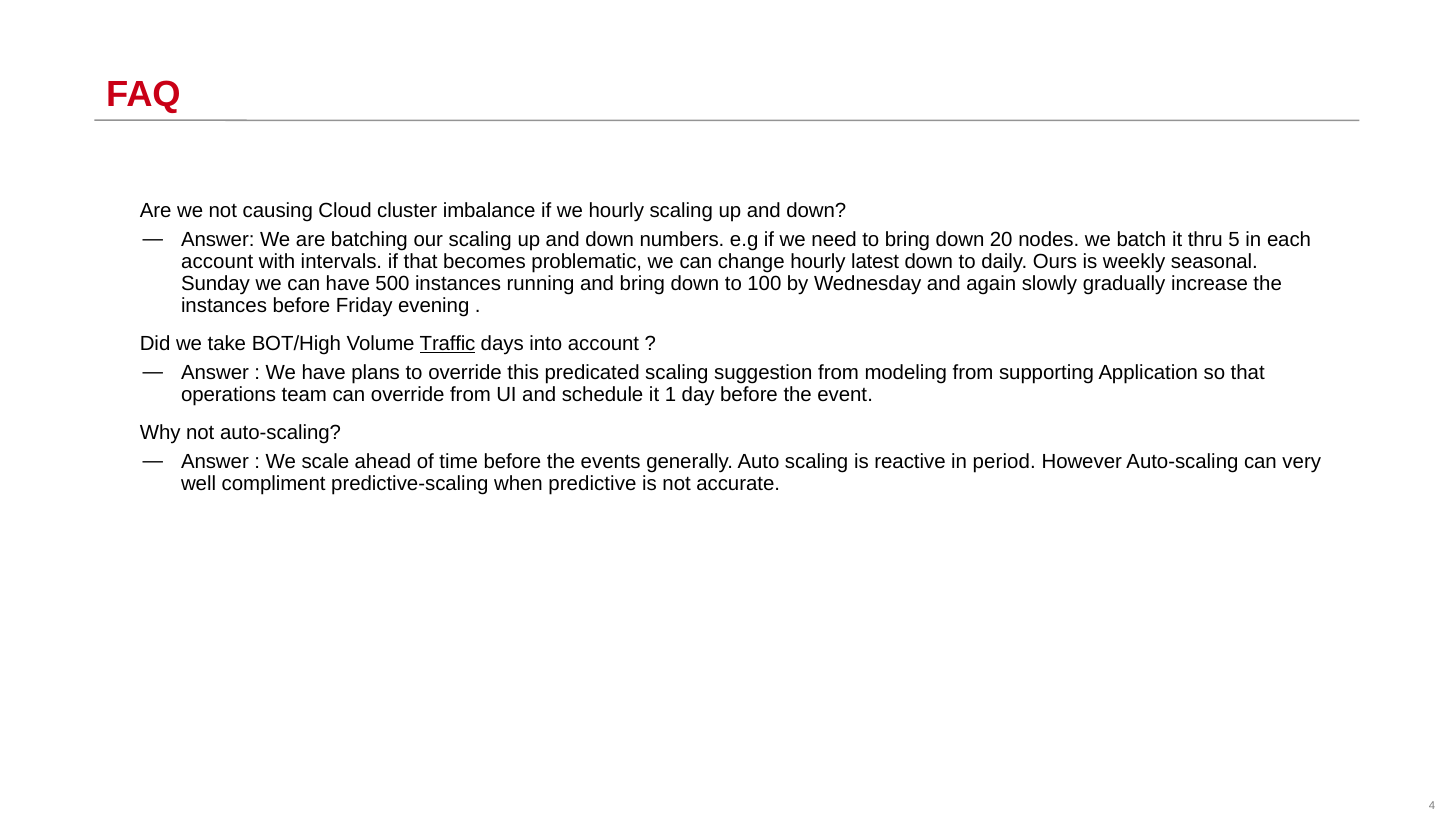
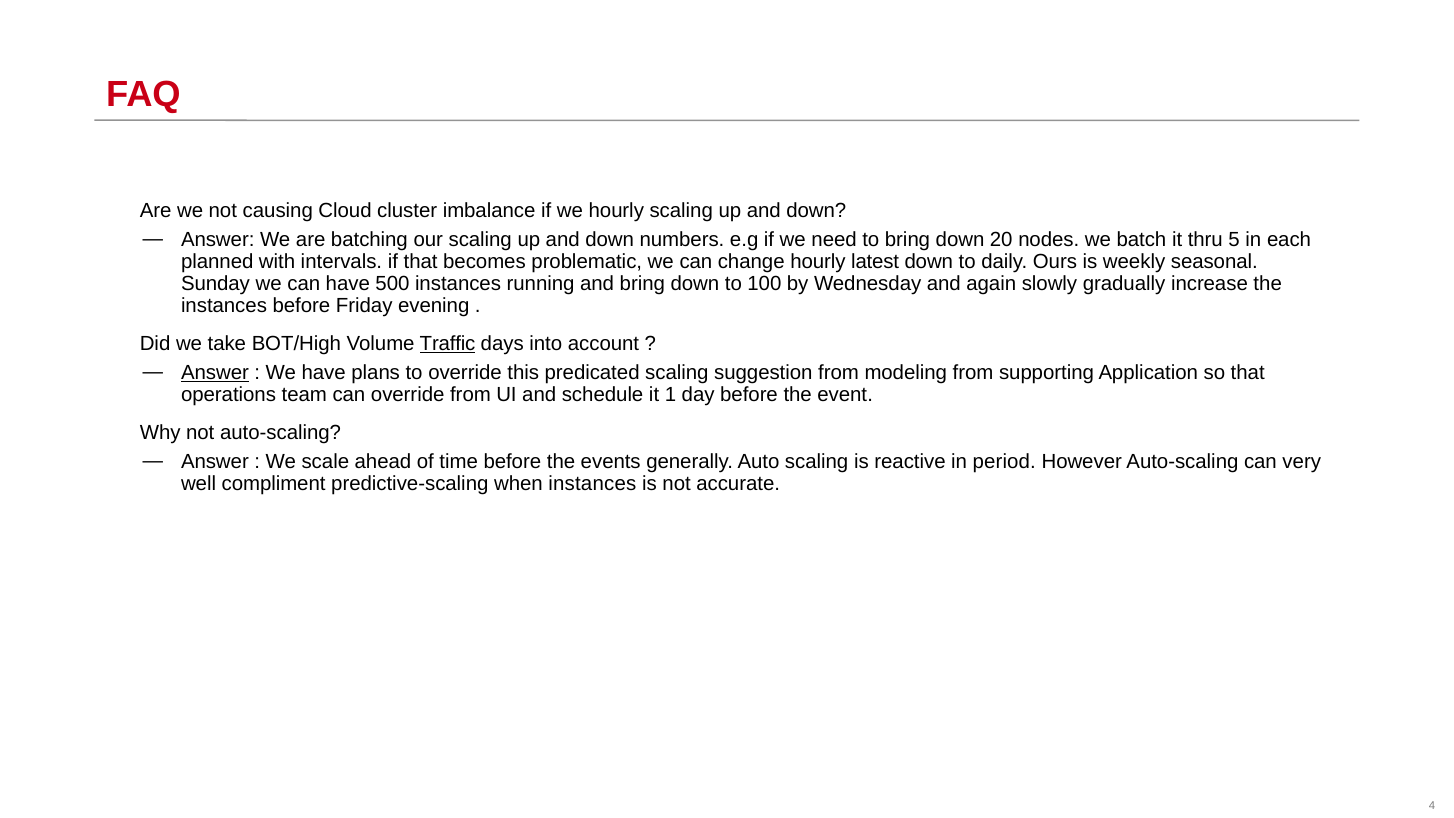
account at (217, 262): account -> planned
Answer at (215, 373) underline: none -> present
when predictive: predictive -> instances
